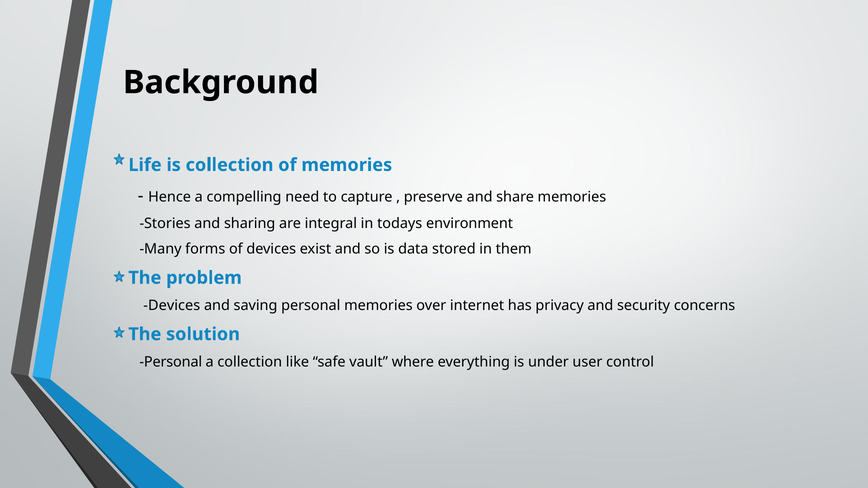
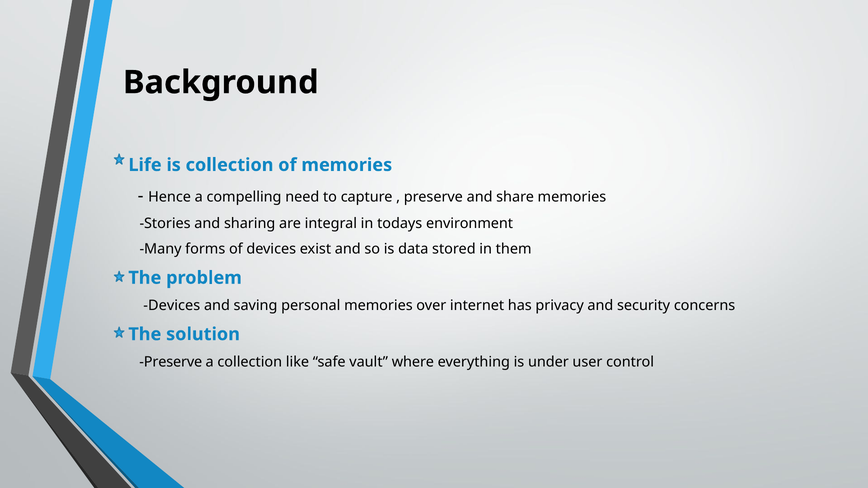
Personal at (171, 362): Personal -> Preserve
